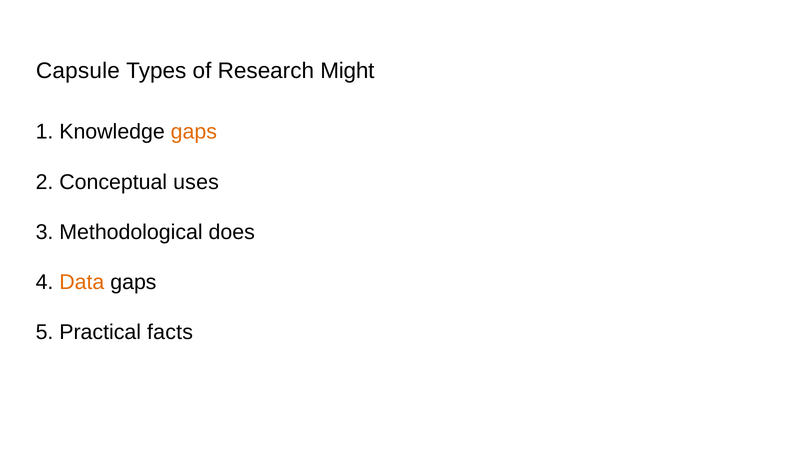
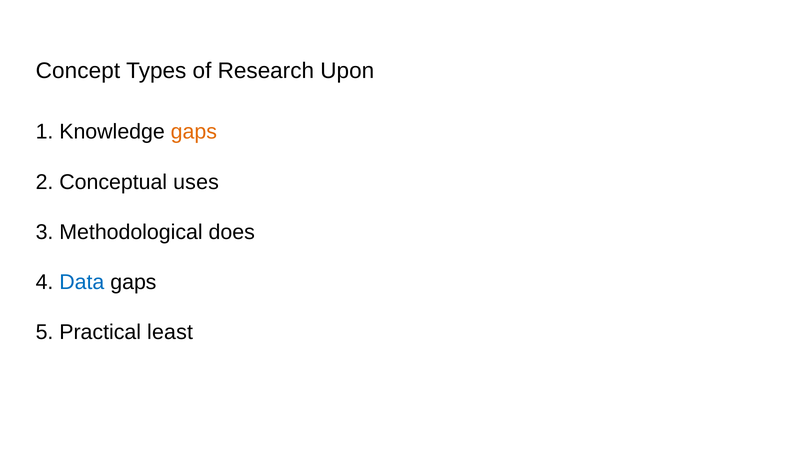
Capsule: Capsule -> Concept
Might: Might -> Upon
Data colour: orange -> blue
facts: facts -> least
